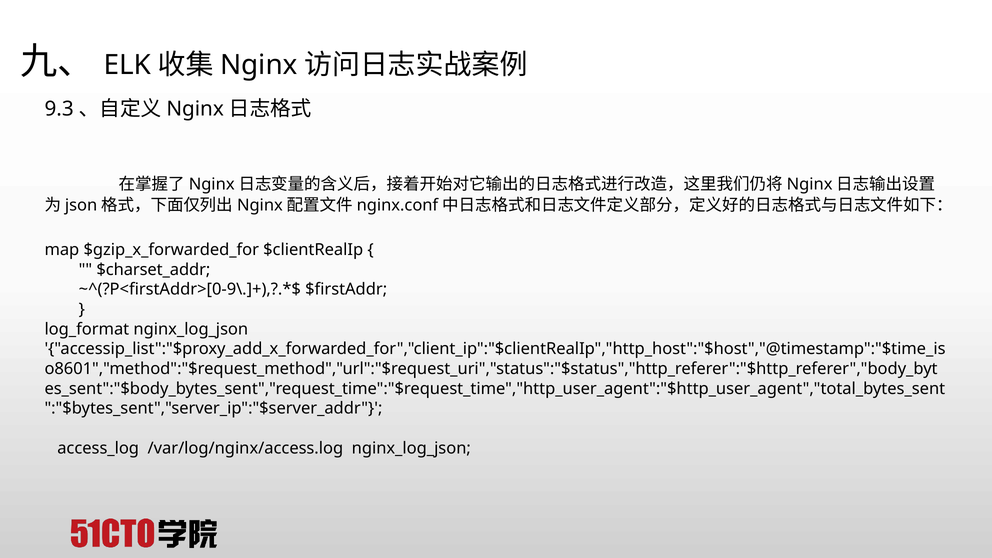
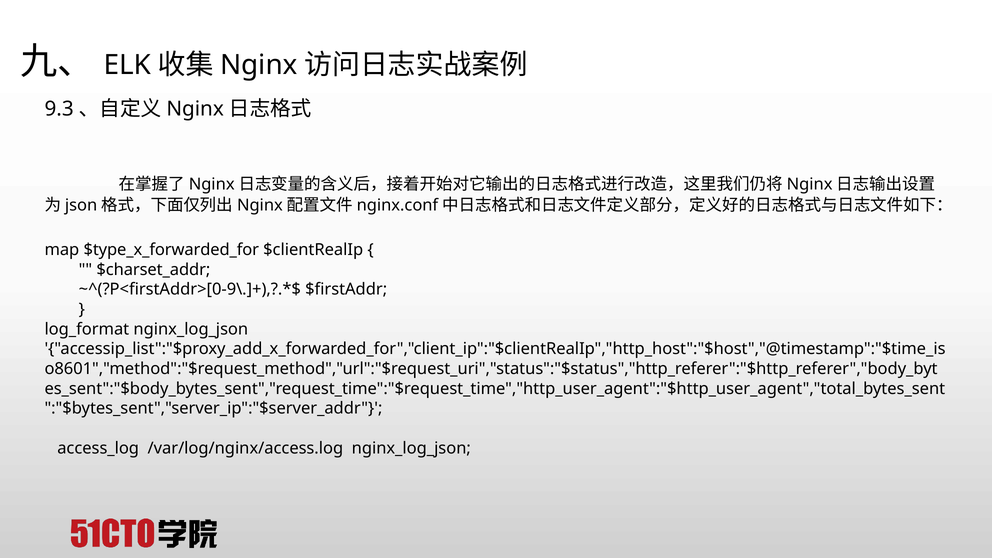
$gzip_x_forwarded_for: $gzip_x_forwarded_for -> $type_x_forwarded_for
